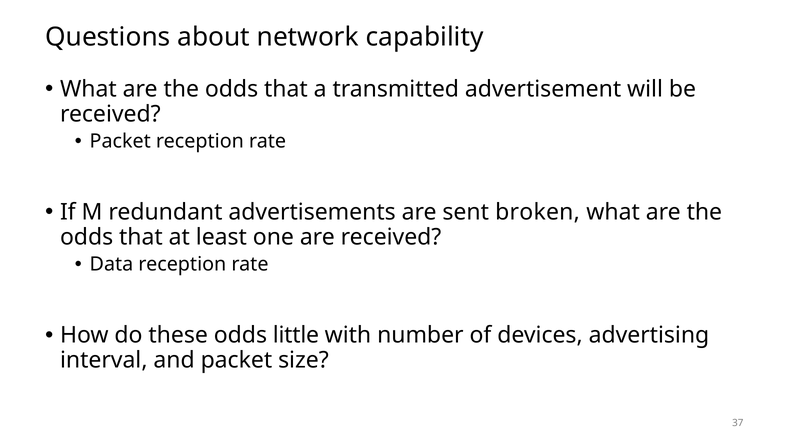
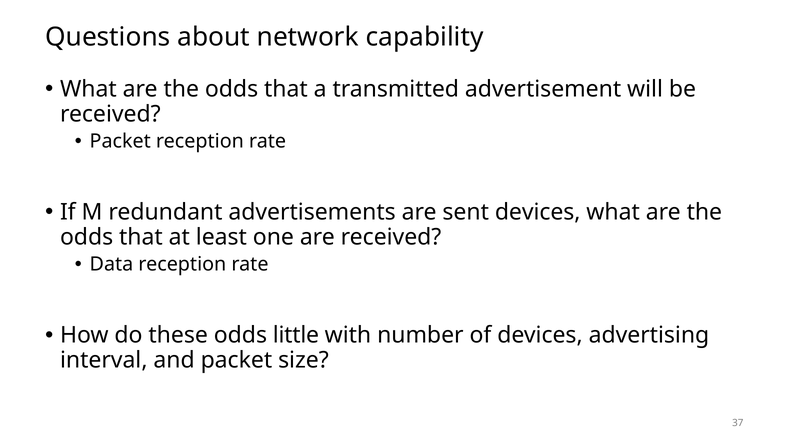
sent broken: broken -> devices
